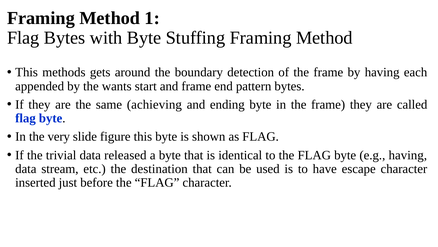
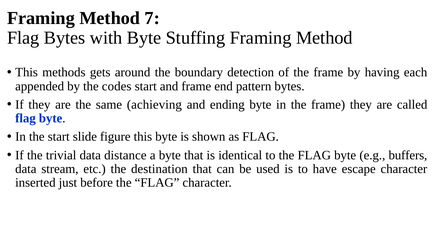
1: 1 -> 7
wants: wants -> codes
the very: very -> start
released: released -> distance
e.g having: having -> buffers
